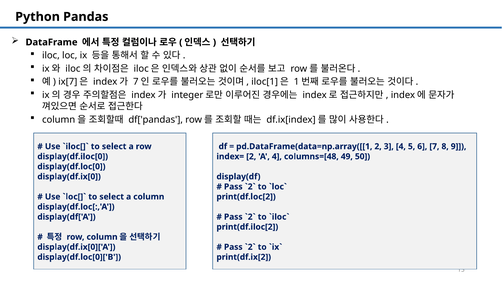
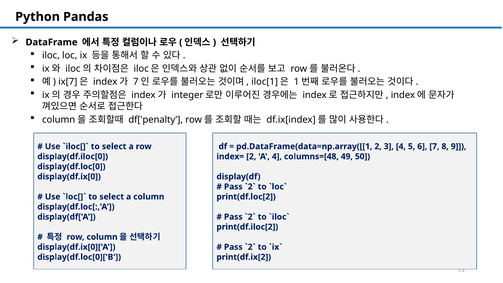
df['pandas: df['pandas -> df['penalty
